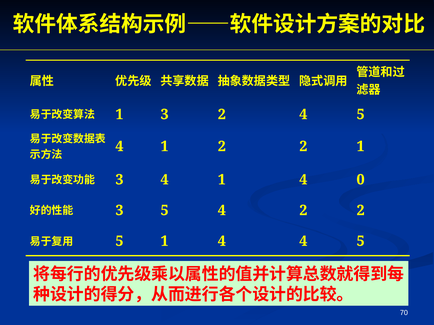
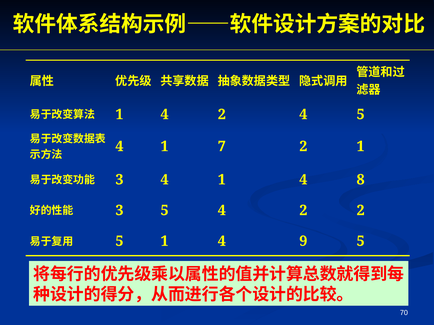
3 at (165, 115): 3 -> 4
1 2: 2 -> 7
0: 0 -> 8
4 4: 4 -> 9
